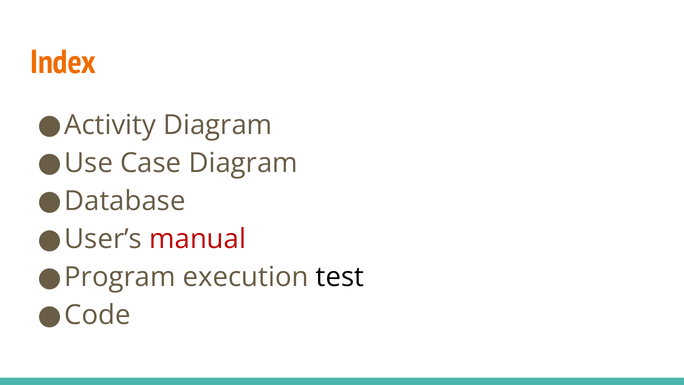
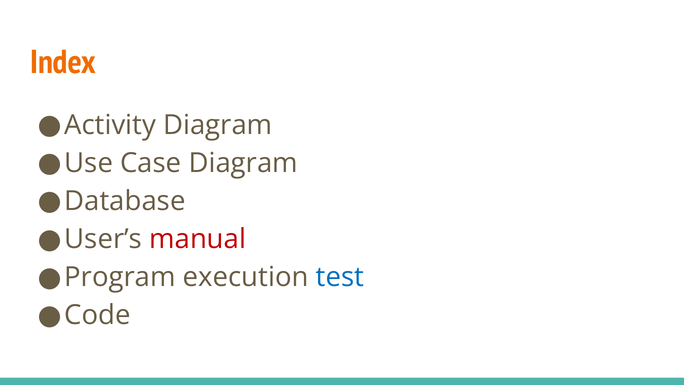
test colour: black -> blue
